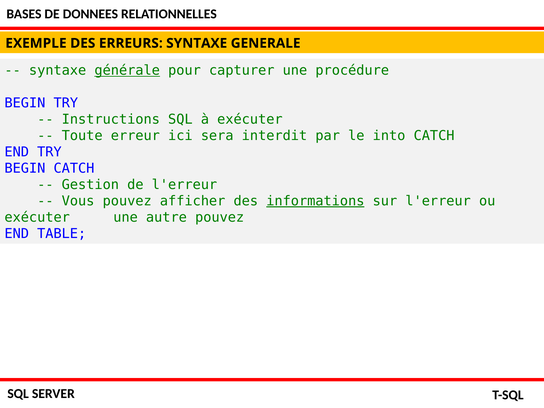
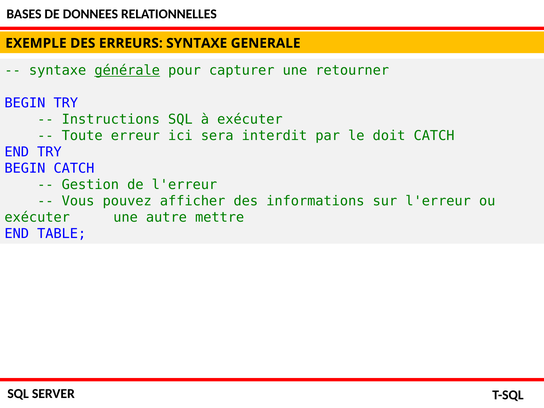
procédure: procédure -> retourner
into: into -> doit
informations underline: present -> none
autre pouvez: pouvez -> mettre
